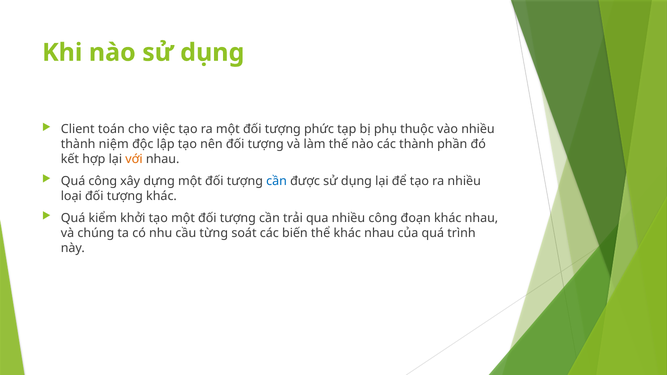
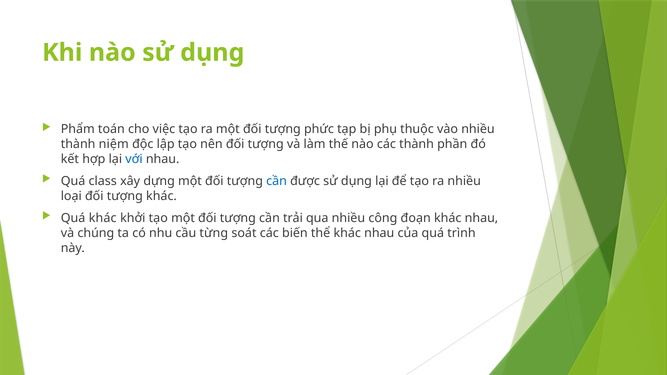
Client: Client -> Phẩm
với colour: orange -> blue
Quá công: công -> class
Quá kiểm: kiểm -> khác
